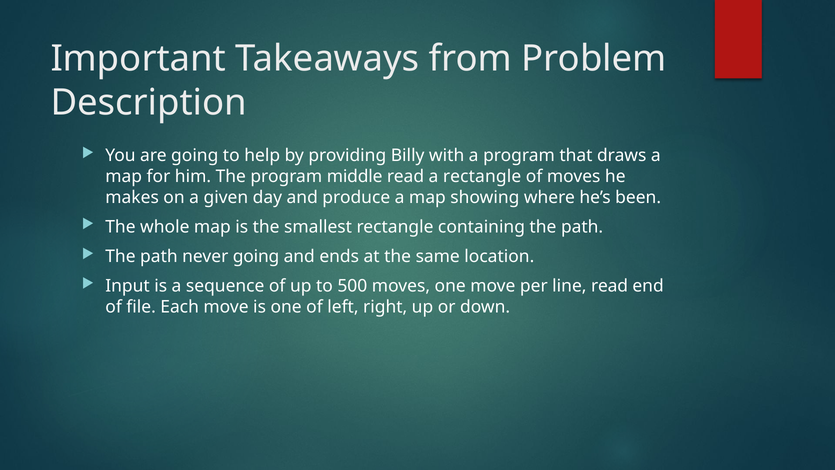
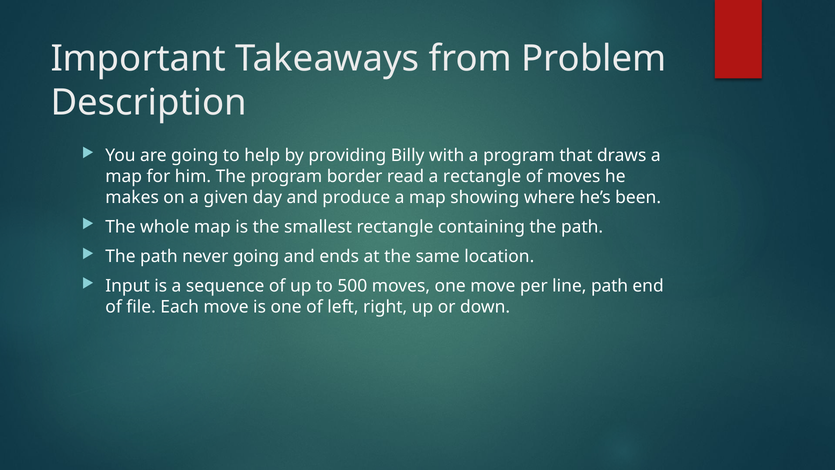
middle: middle -> border
line read: read -> path
